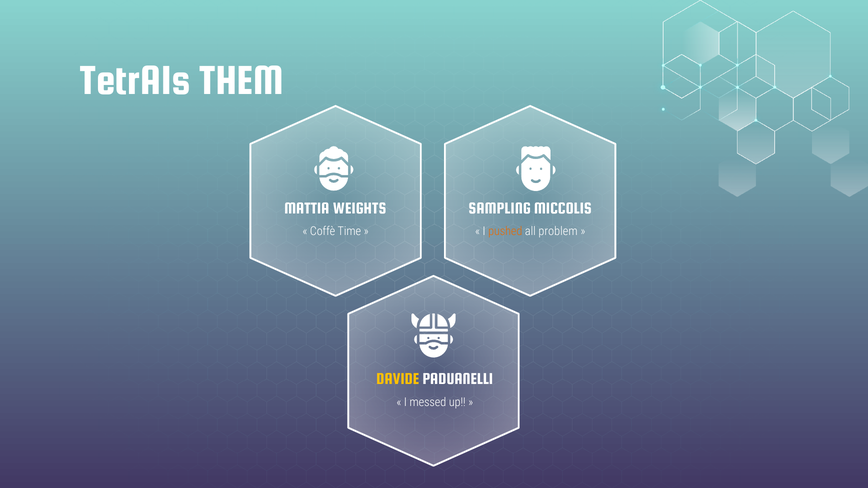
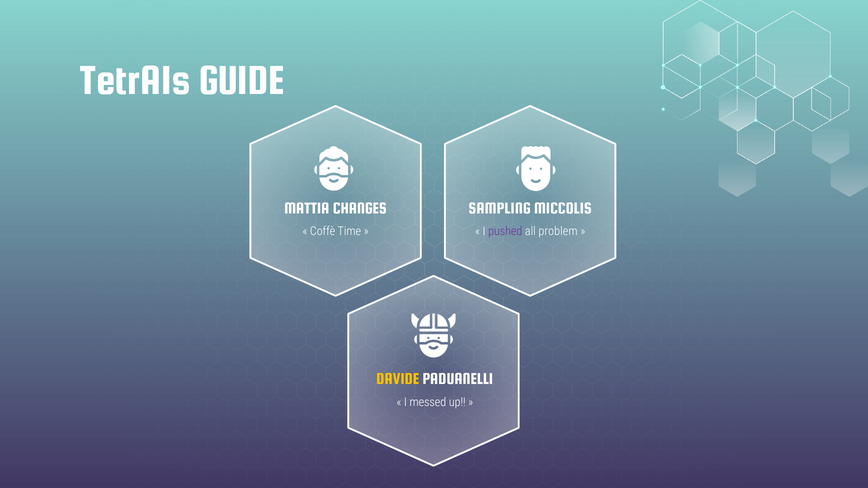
THEM: THEM -> GUIDE
WEIGHTS: WEIGHTS -> CHANGES
pushed colour: orange -> purple
